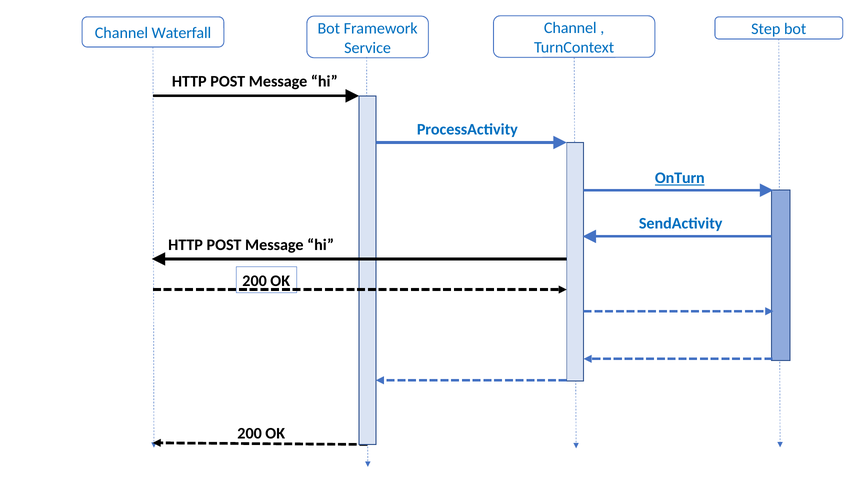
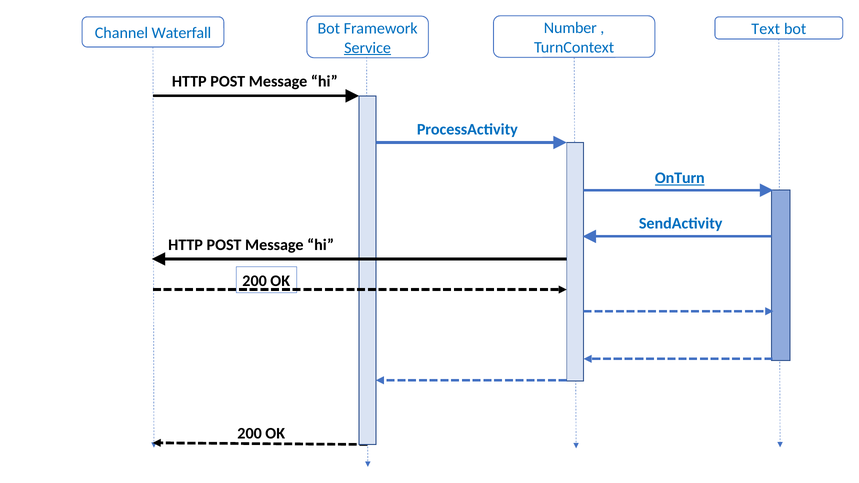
Channel at (570, 28): Channel -> Number
Step: Step -> Text
Service underline: none -> present
